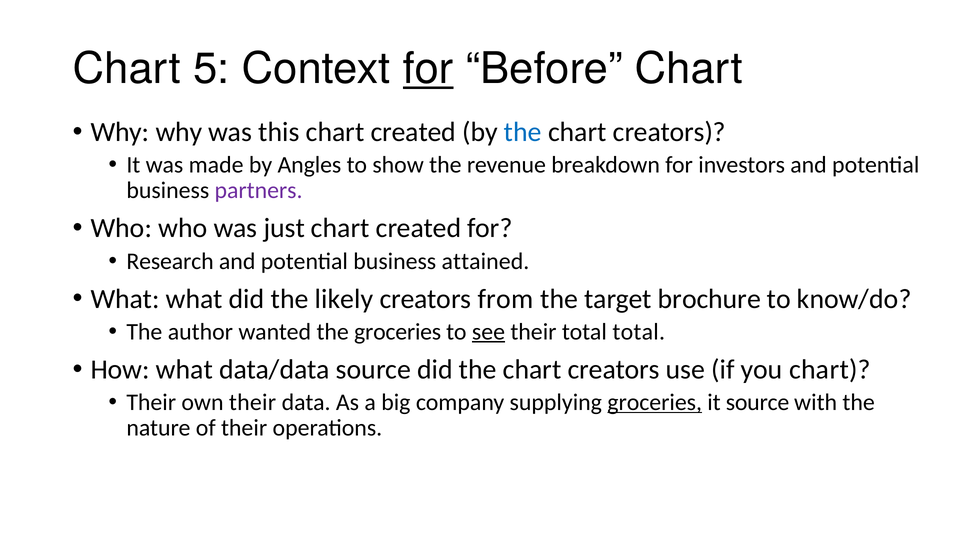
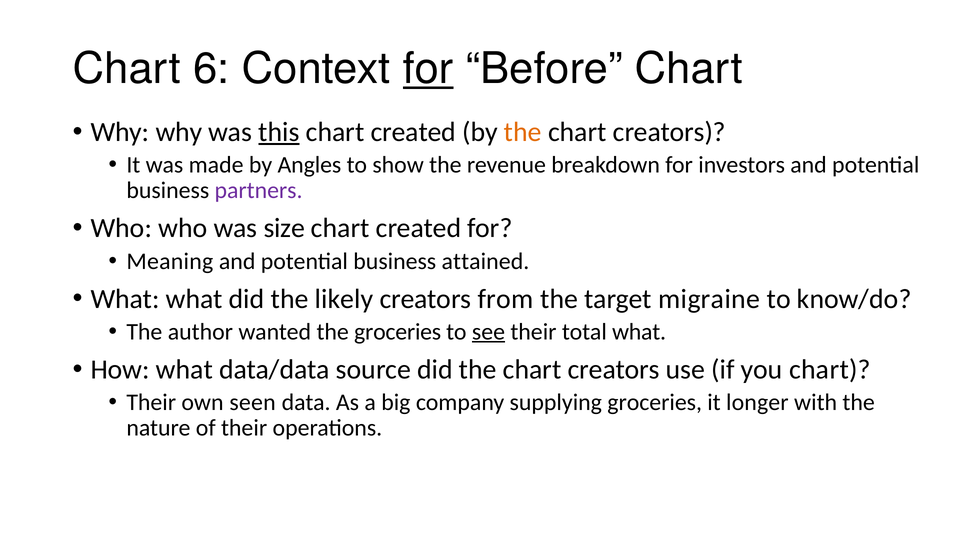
5: 5 -> 6
this underline: none -> present
the at (523, 132) colour: blue -> orange
just: just -> size
Research: Research -> Meaning
brochure: brochure -> migraine
total total: total -> what
own their: their -> seen
groceries at (655, 403) underline: present -> none
it source: source -> longer
